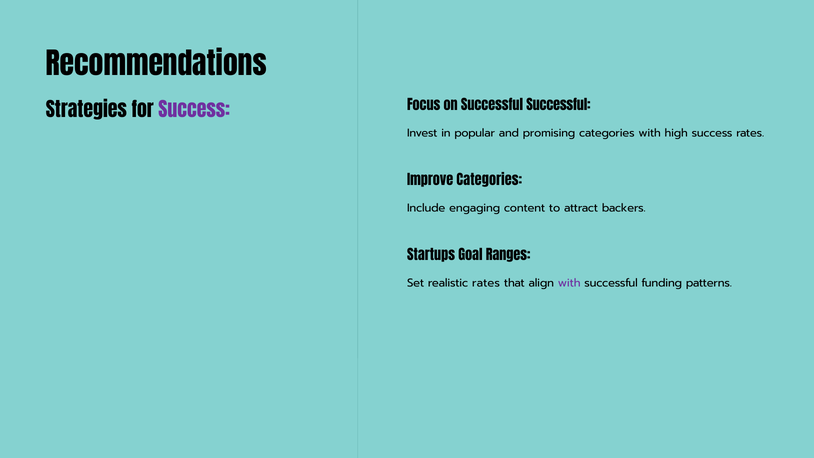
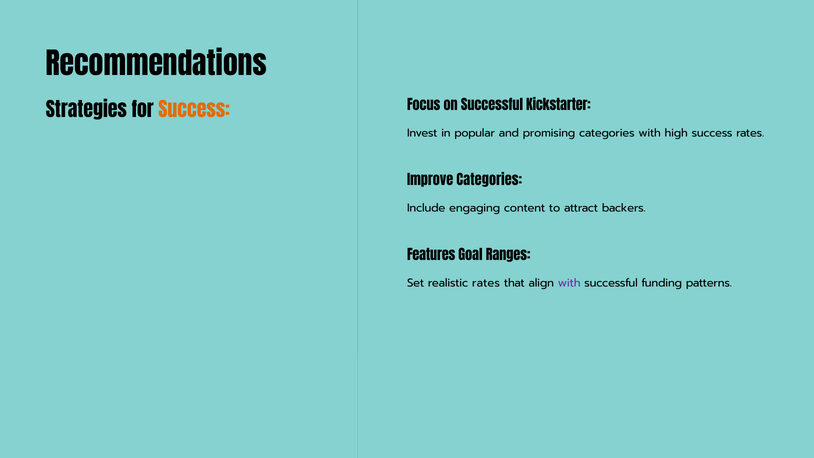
Successful Successful: Successful -> Kickstarter
Success at (194, 111) colour: purple -> orange
Startups: Startups -> Features
